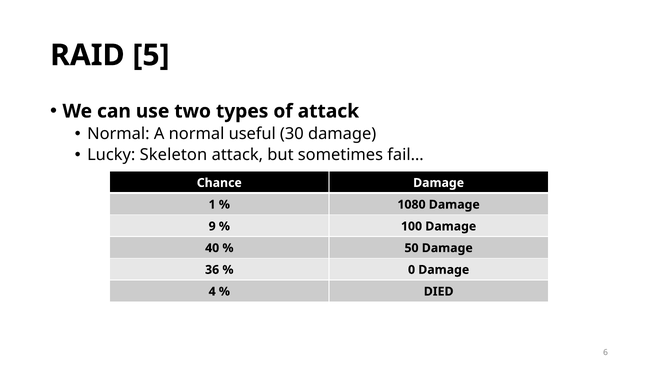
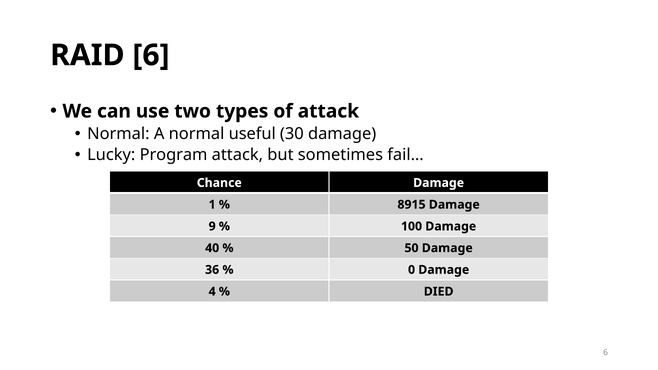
RAID 5: 5 -> 6
Skeleton: Skeleton -> Program
1080: 1080 -> 8915
